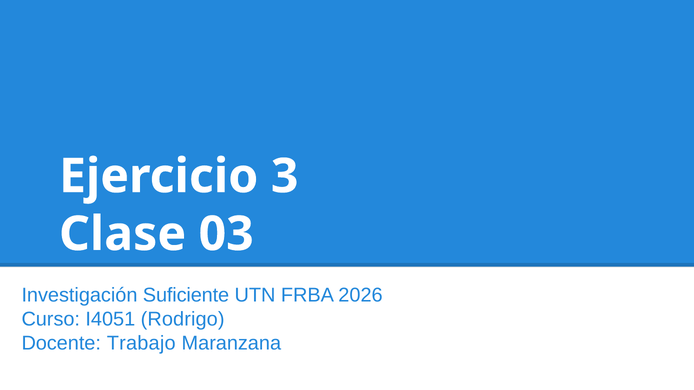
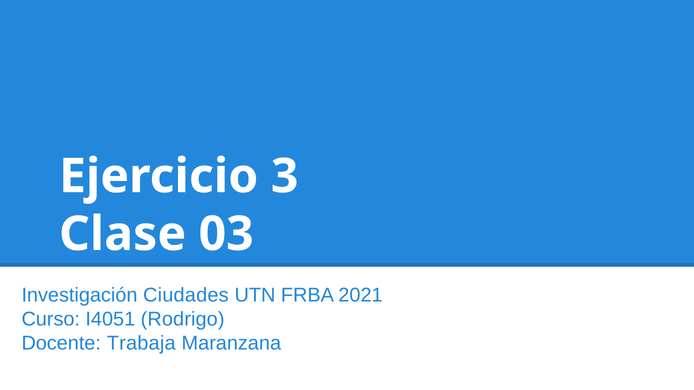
Suficiente: Suficiente -> Ciudades
2026: 2026 -> 2021
Trabajo: Trabajo -> Trabaja
